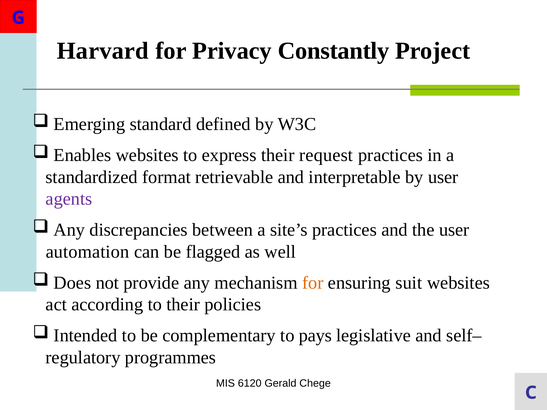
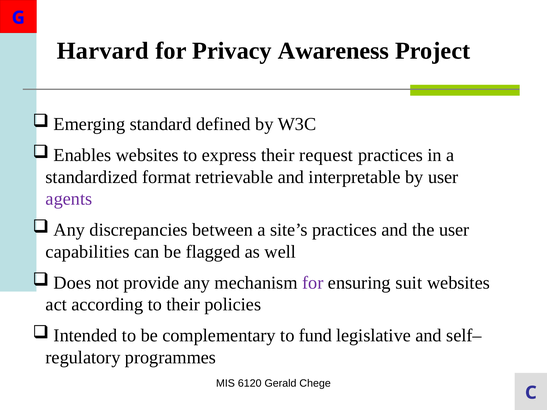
Constantly: Constantly -> Awareness
automation: automation -> capabilities
for at (313, 283) colour: orange -> purple
pays: pays -> fund
